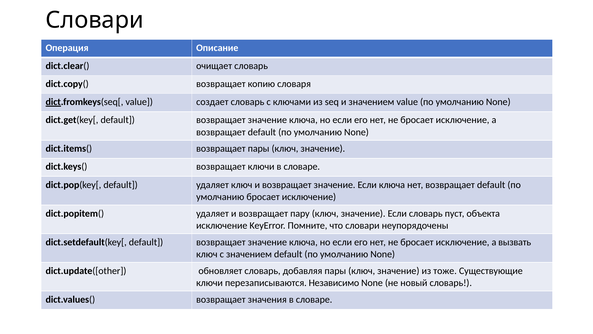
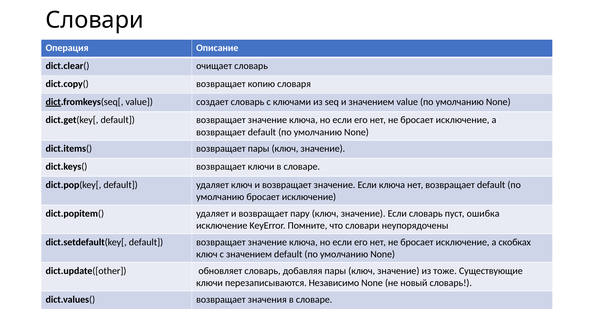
объекта: объекта -> ошибка
вызвать: вызвать -> скобках
